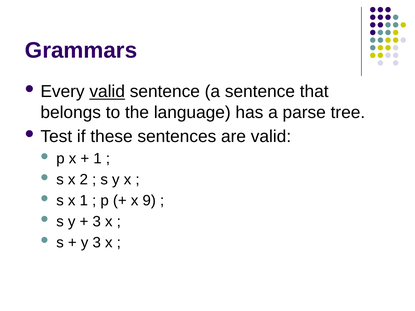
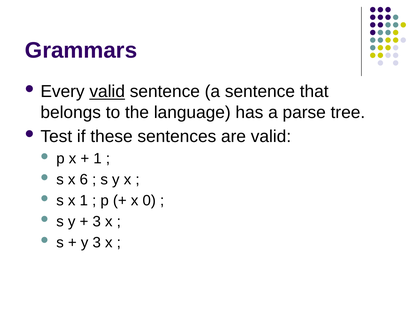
2: 2 -> 6
9: 9 -> 0
